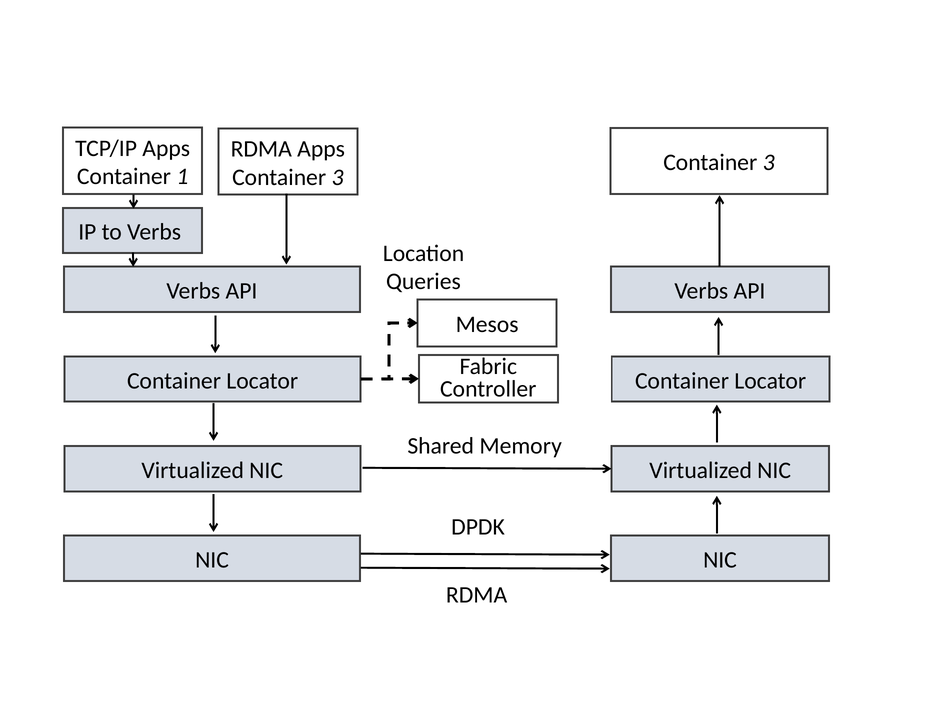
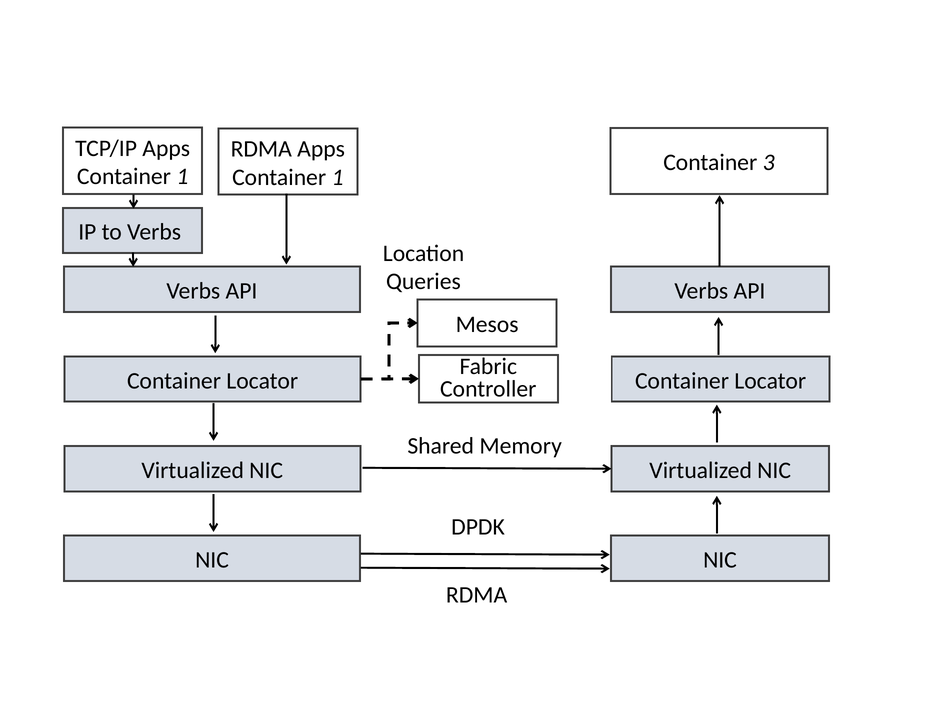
3 at (338, 178): 3 -> 1
